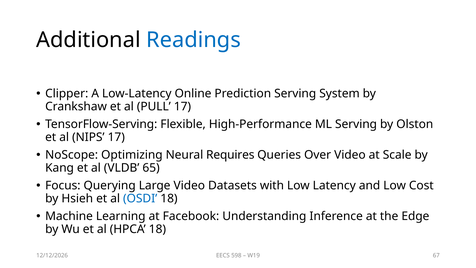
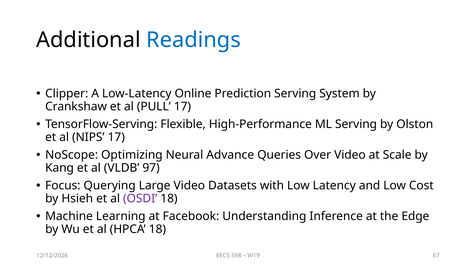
Requires: Requires -> Advance
65: 65 -> 97
OSDI colour: blue -> purple
